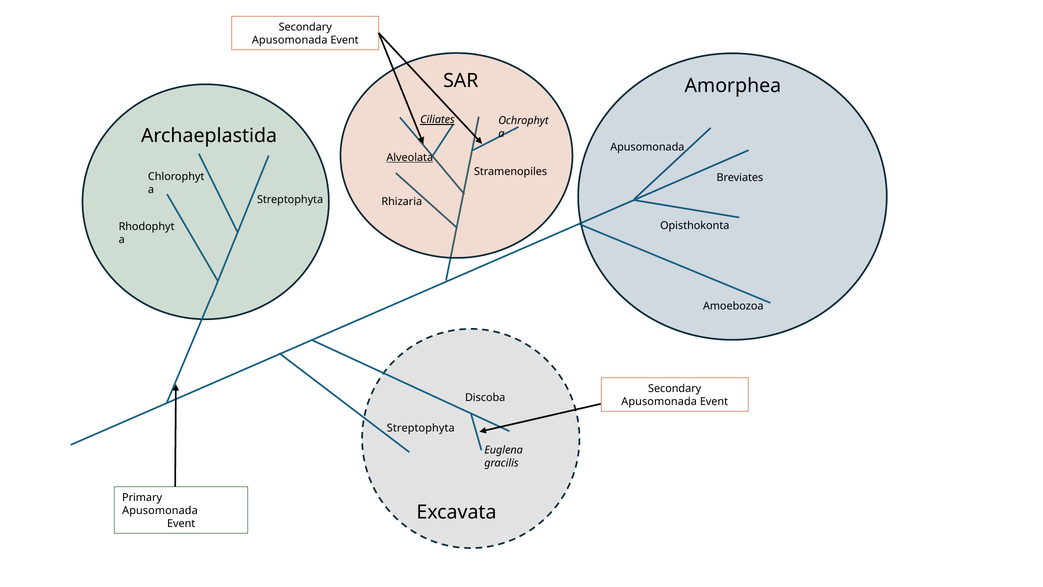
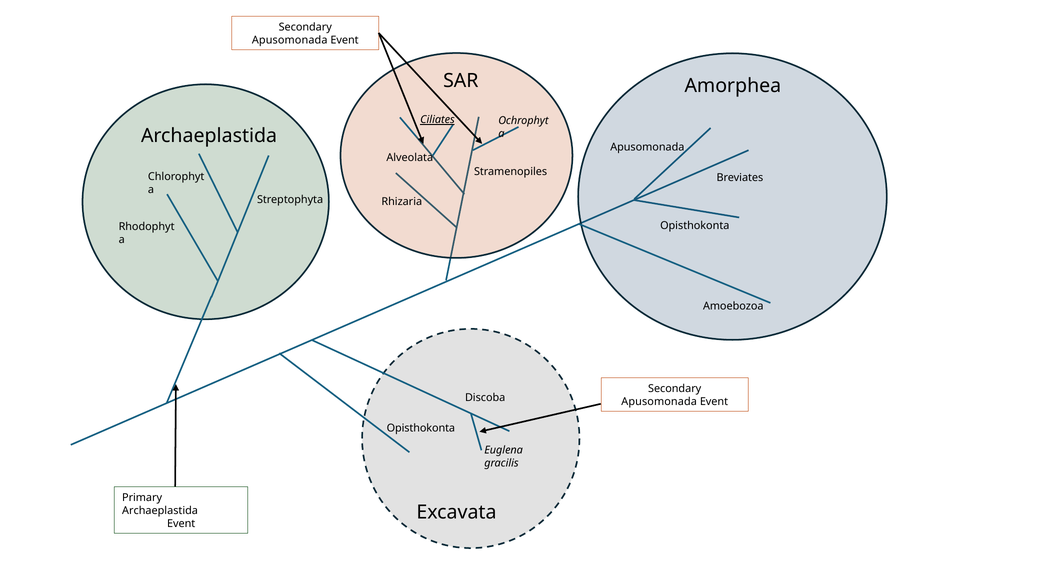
Alveolata underline: present -> none
Streptophyta at (421, 428): Streptophyta -> Opisthokonta
Apusomonada at (160, 511): Apusomonada -> Archaeplastida
